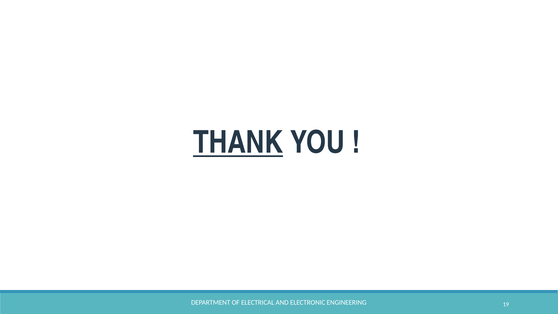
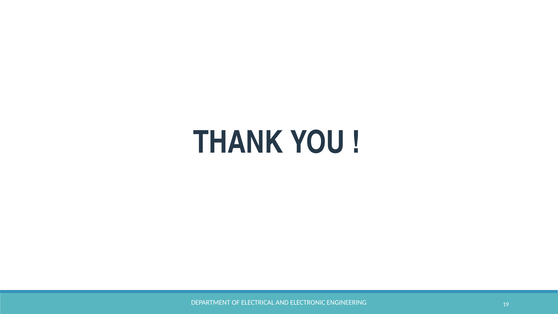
THANK underline: present -> none
